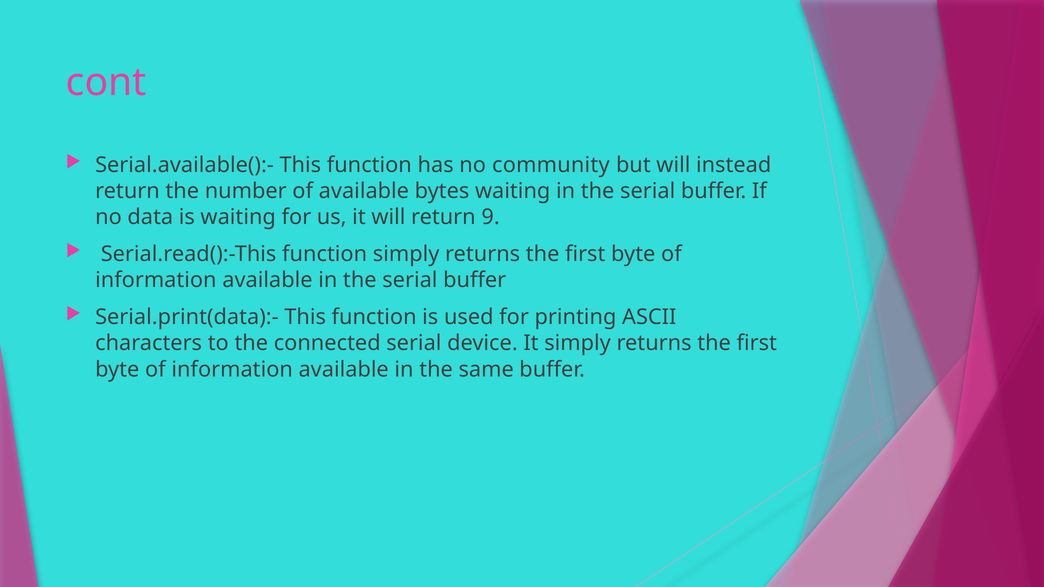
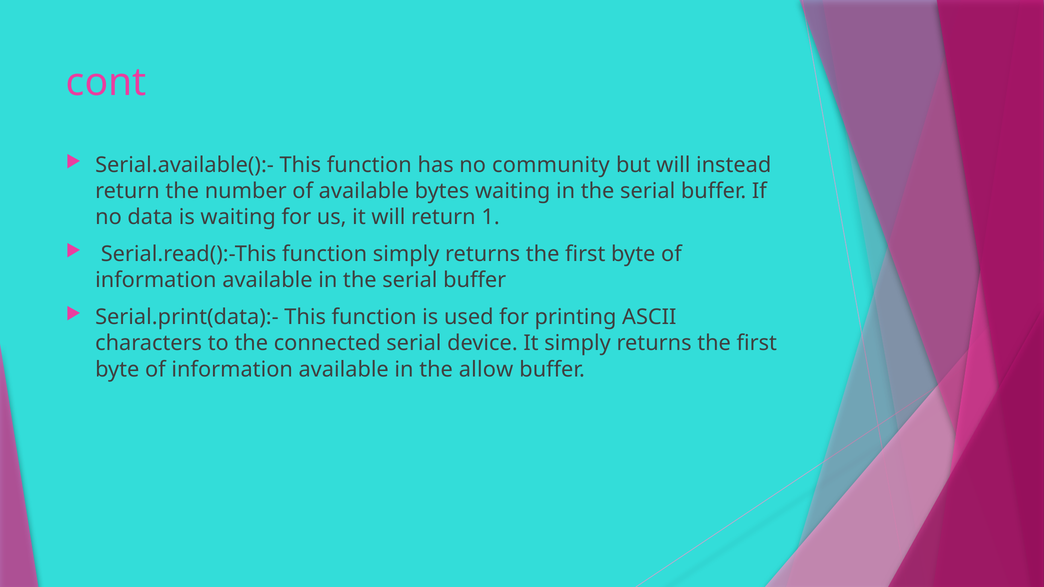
9: 9 -> 1
same: same -> allow
